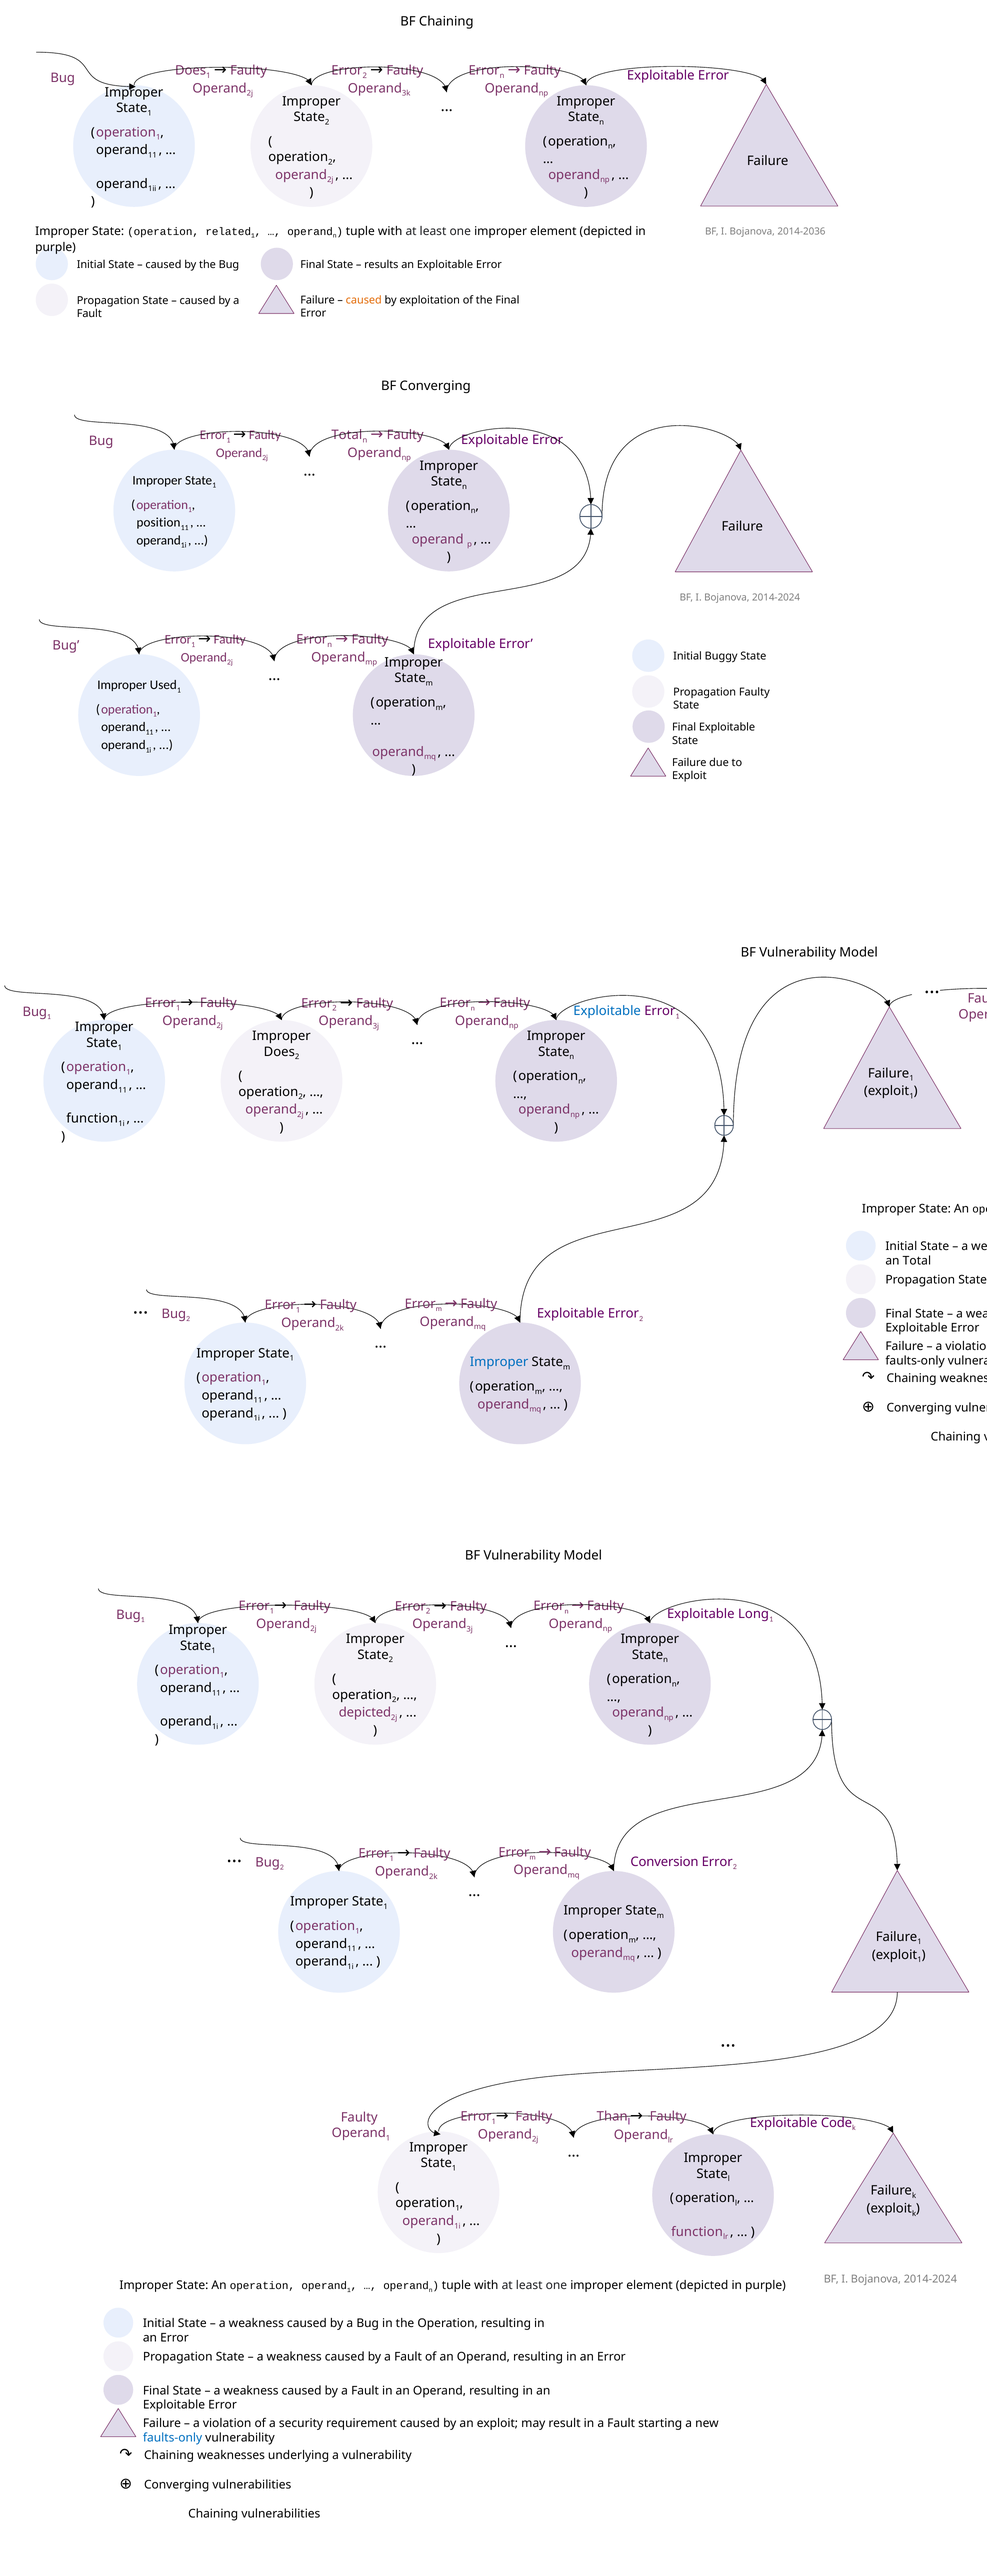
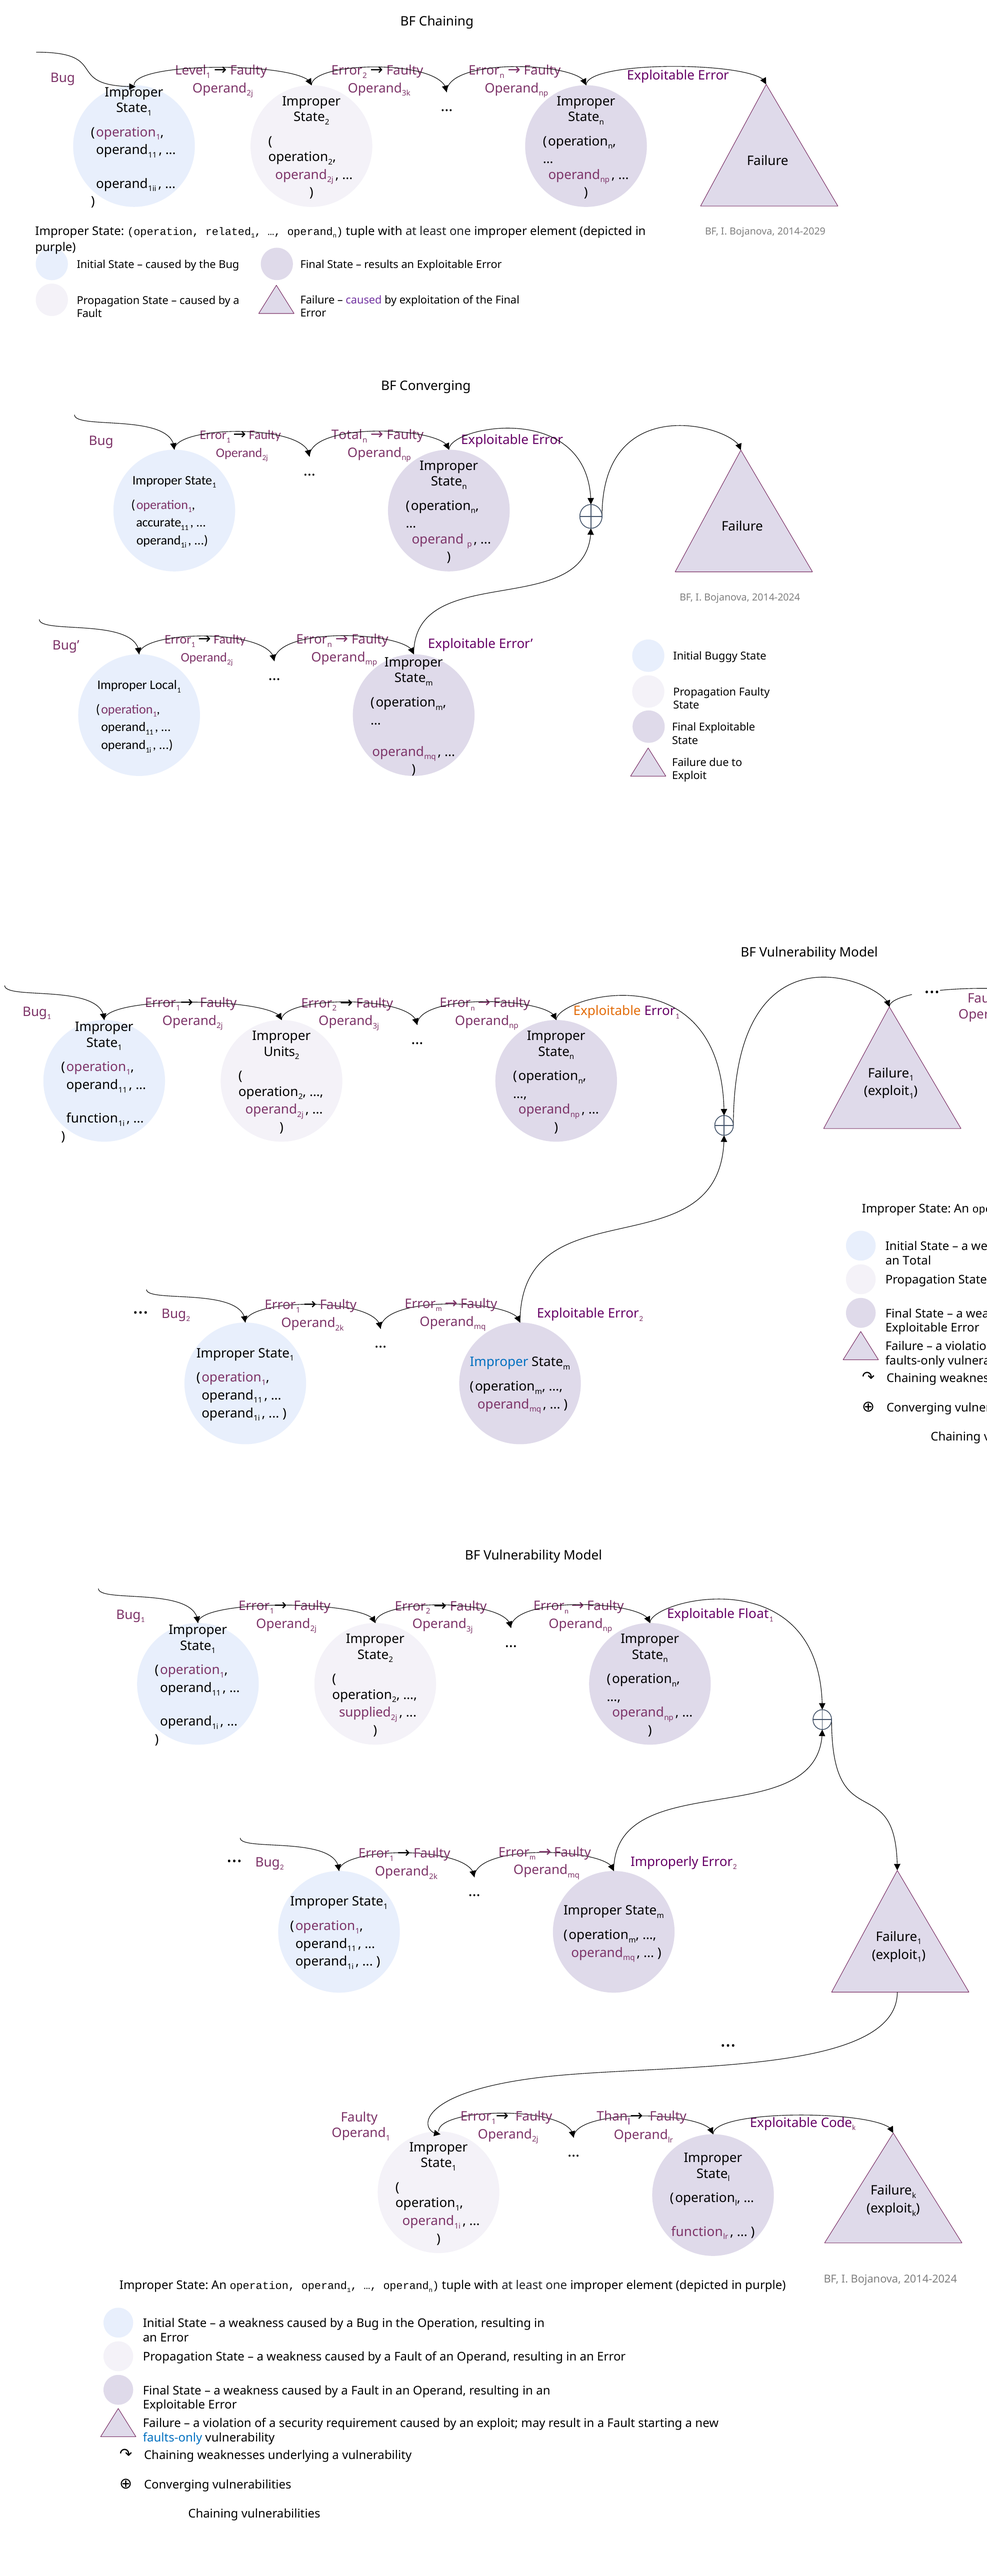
Does at (191, 70): Does -> Level
2014-2036: 2014-2036 -> 2014-2029
caused at (364, 300) colour: orange -> purple
position: position -> accurate
Used: Used -> Local
Exploitable at (607, 1011) colour: blue -> orange
Does at (279, 1051): Does -> Units
Long: Long -> Float
depicted at (365, 1712): depicted -> supplied
Conversion: Conversion -> Improperly
